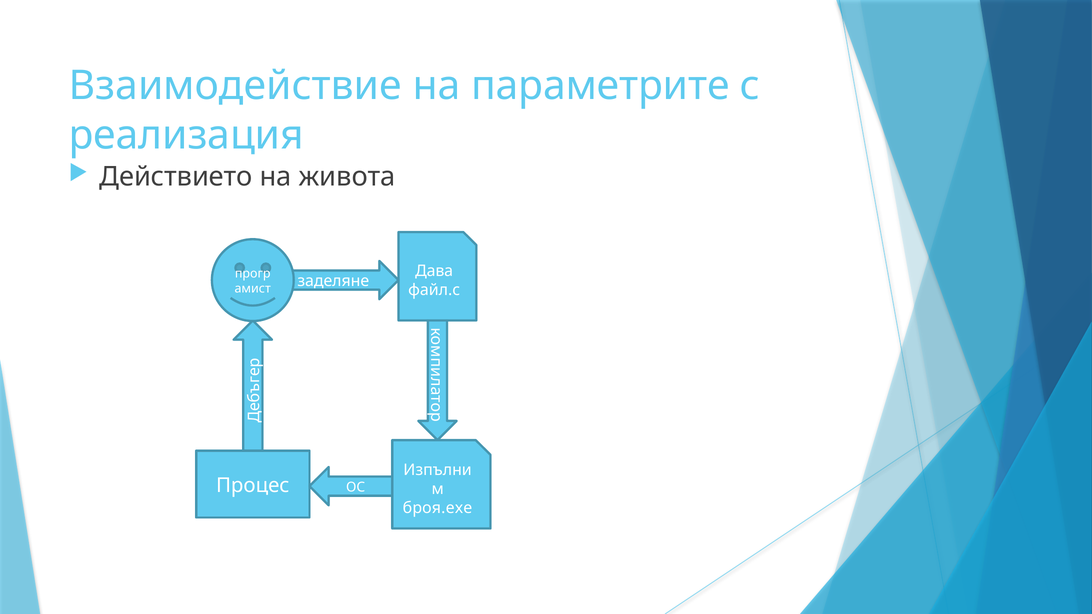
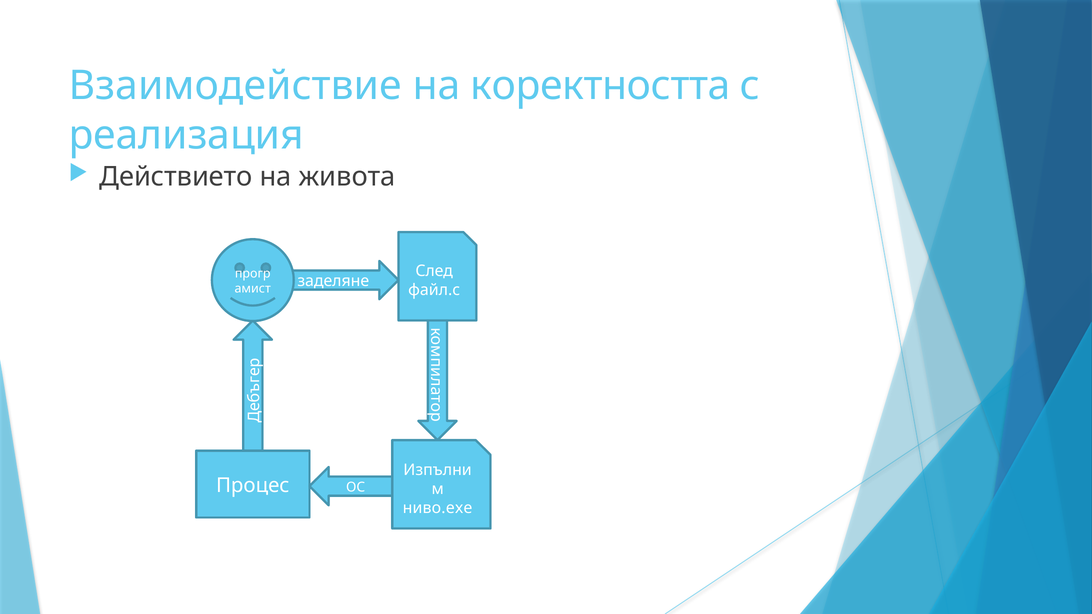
параметрите: параметрите -> коректността
Дава: Дава -> След
броя.exe: броя.exe -> ниво.exe
